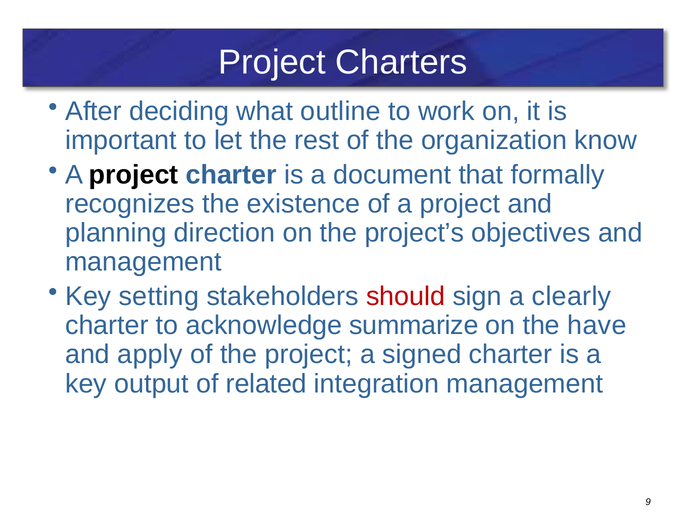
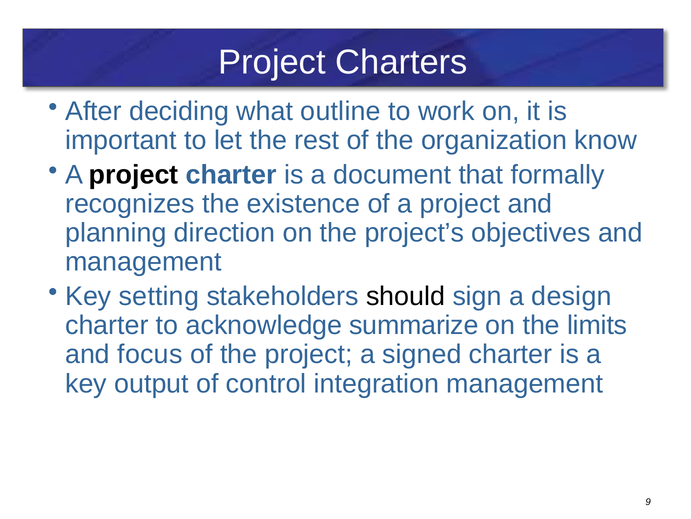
should colour: red -> black
clearly: clearly -> design
have: have -> limits
apply: apply -> focus
related: related -> control
